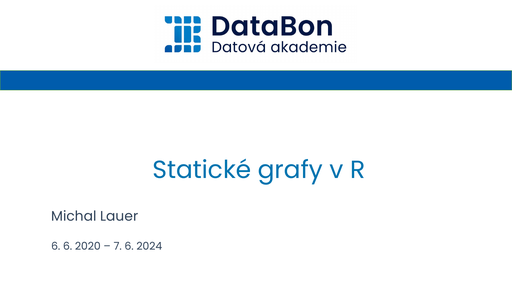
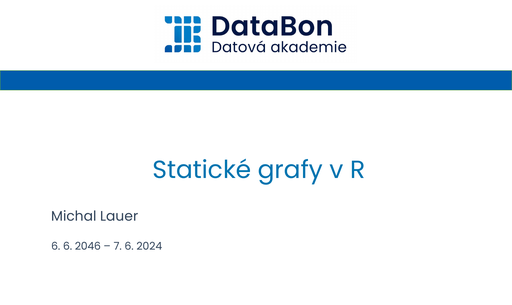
2020: 2020 -> 2046
